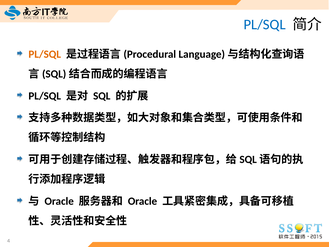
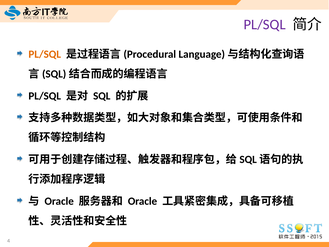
PL/SQL at (265, 25) colour: blue -> purple
